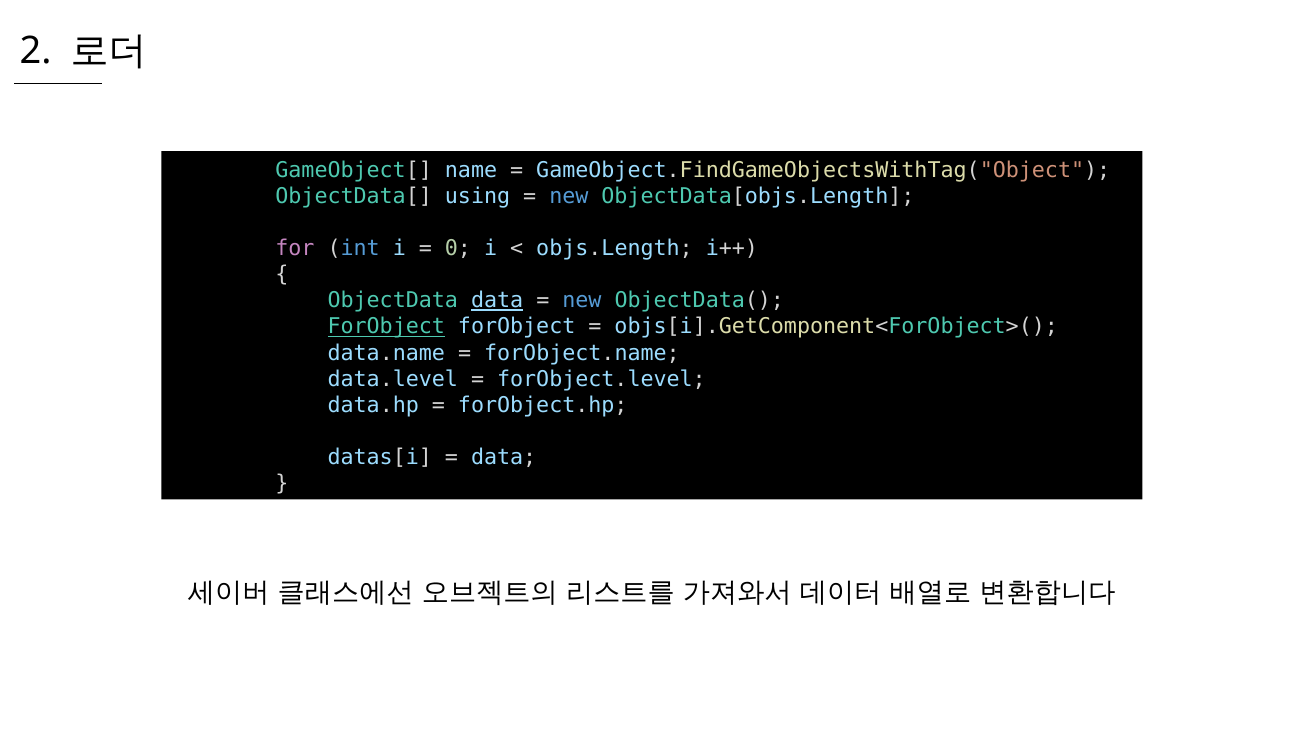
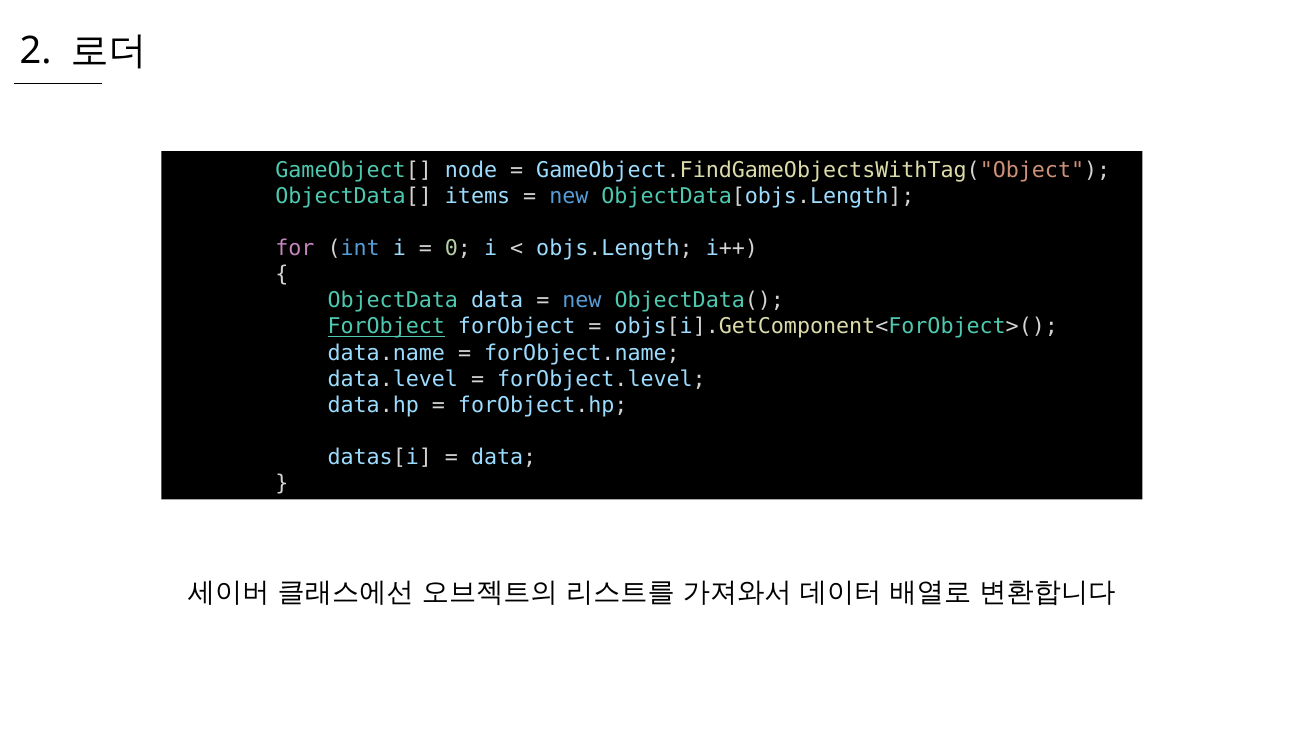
name: name -> node
using: using -> items
data at (497, 301) underline: present -> none
